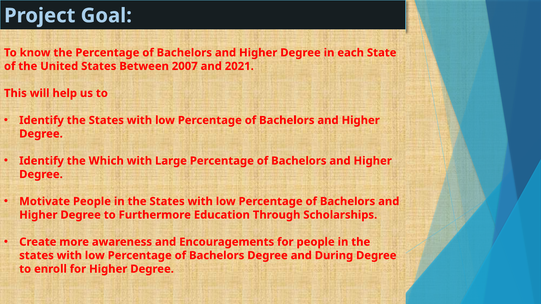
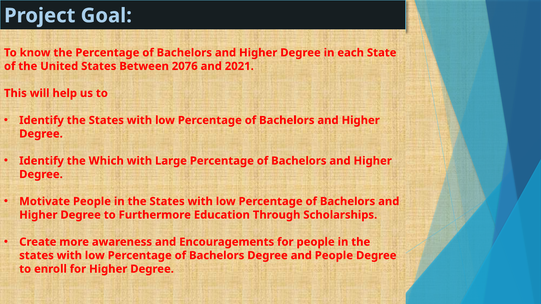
2007: 2007 -> 2076
and During: During -> People
